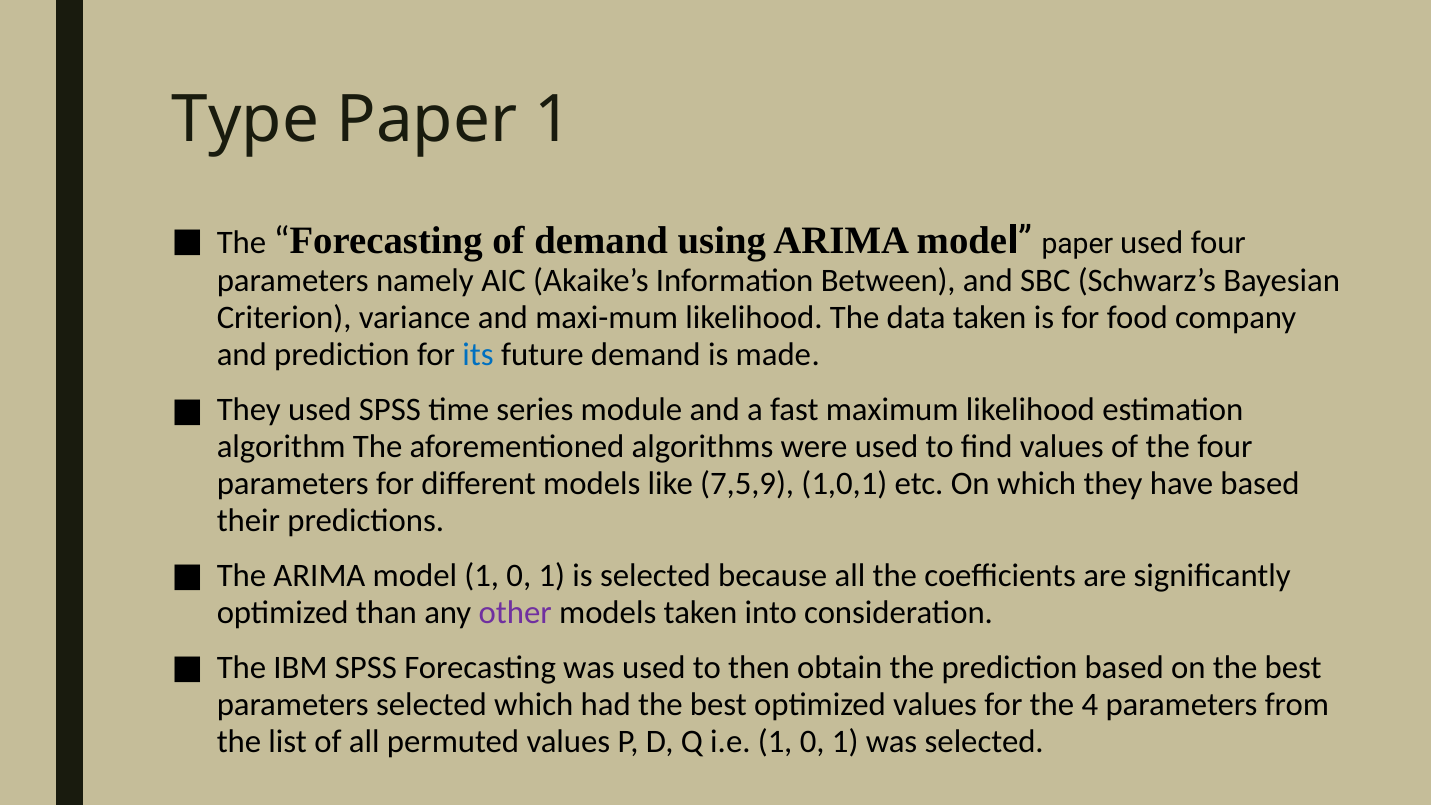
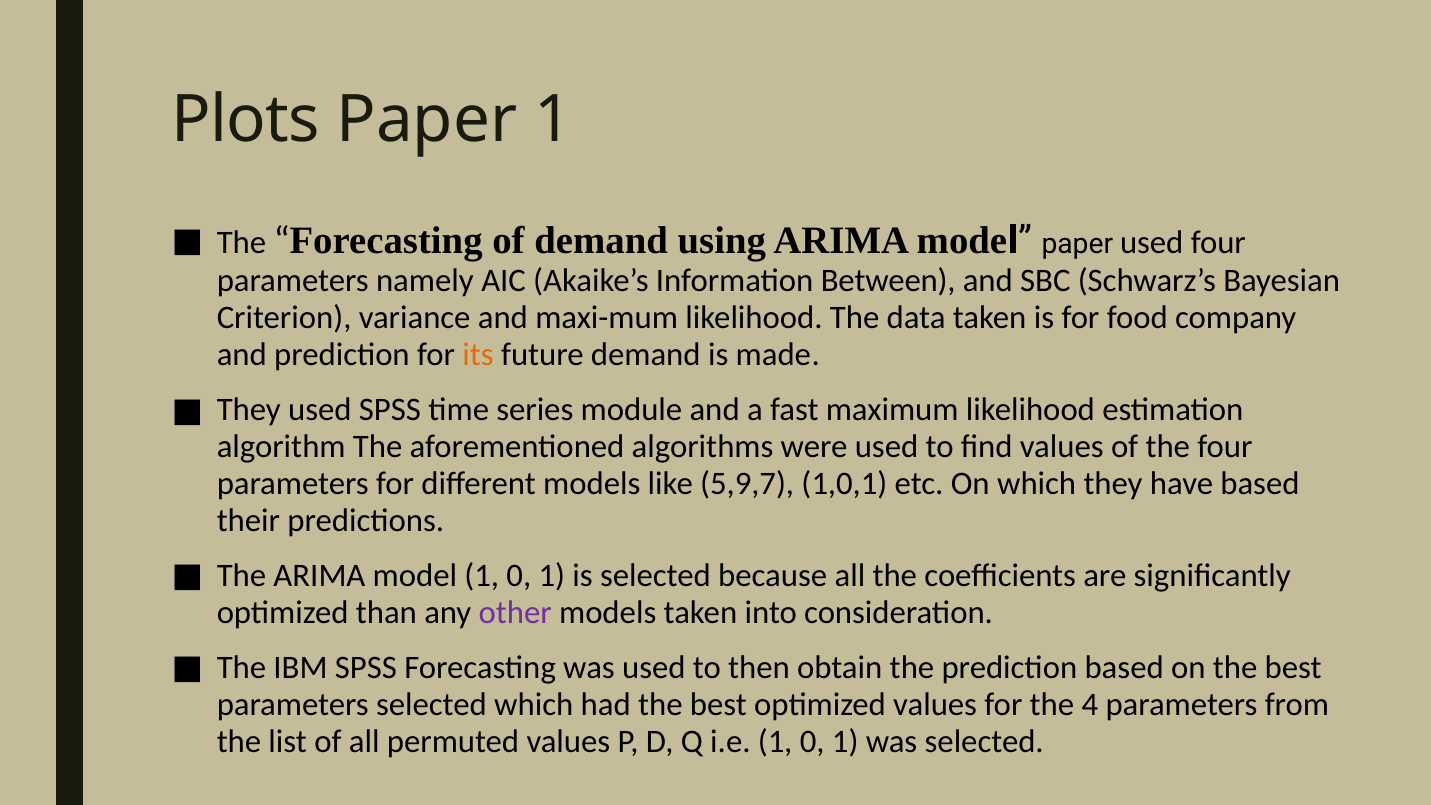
Type: Type -> Plots
its colour: blue -> orange
7,5,9: 7,5,9 -> 5,9,7
